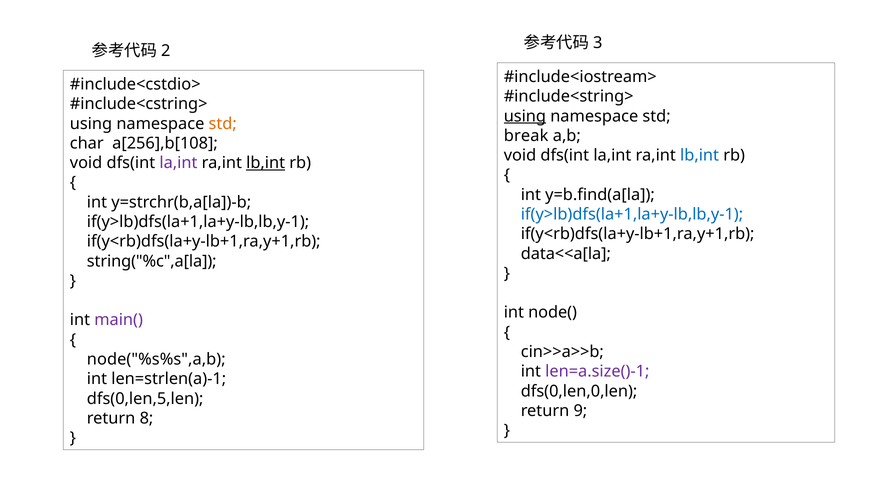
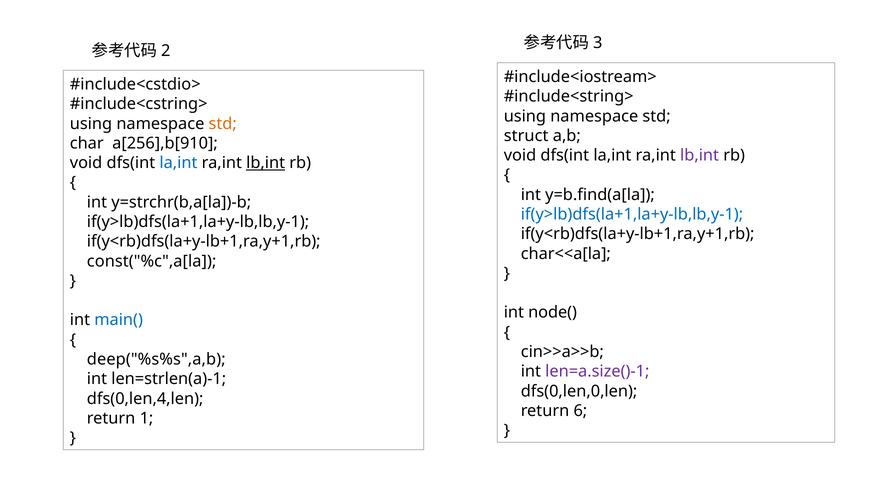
using at (525, 116) underline: present -> none
break: break -> struct
a[256],b[108: a[256],b[108 -> a[256],b[910
lb,int at (700, 155) colour: blue -> purple
la,int at (178, 163) colour: purple -> blue
data<<a[la: data<<a[la -> char<<a[la
string("%c",a[la: string("%c",a[la -> const("%c",a[la
main( colour: purple -> blue
node("%s%s",a,b: node("%s%s",a,b -> deep("%s%s",a,b
dfs(0,len,5,len: dfs(0,len,5,len -> dfs(0,len,4,len
9: 9 -> 6
8: 8 -> 1
